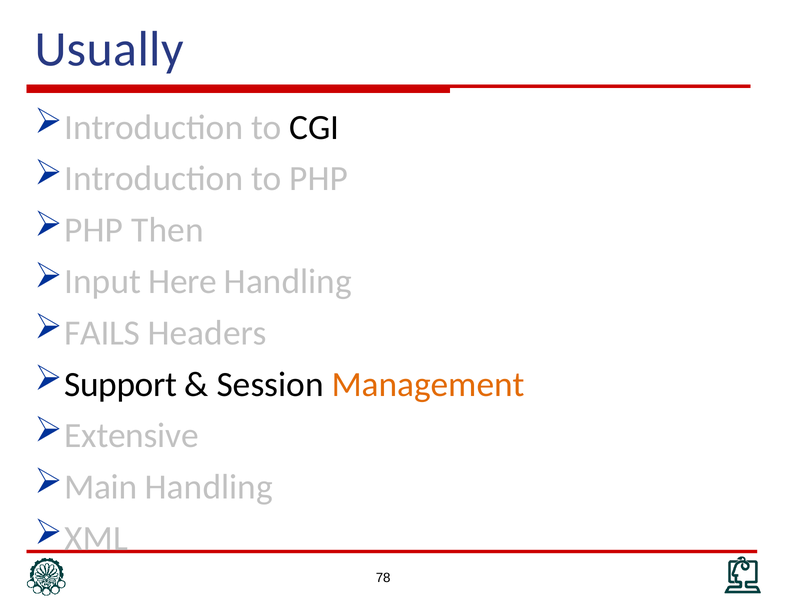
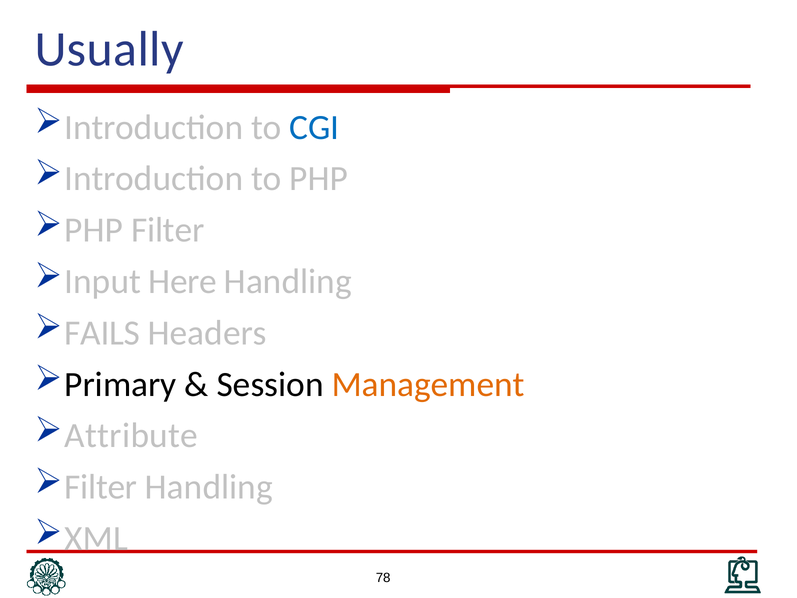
CGI colour: black -> blue
PHP Then: Then -> Filter
Support: Support -> Primary
Extensive: Extensive -> Attribute
Main at (101, 487): Main -> Filter
